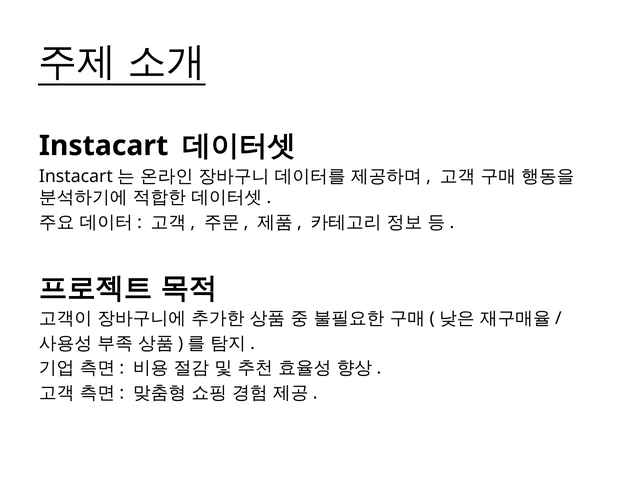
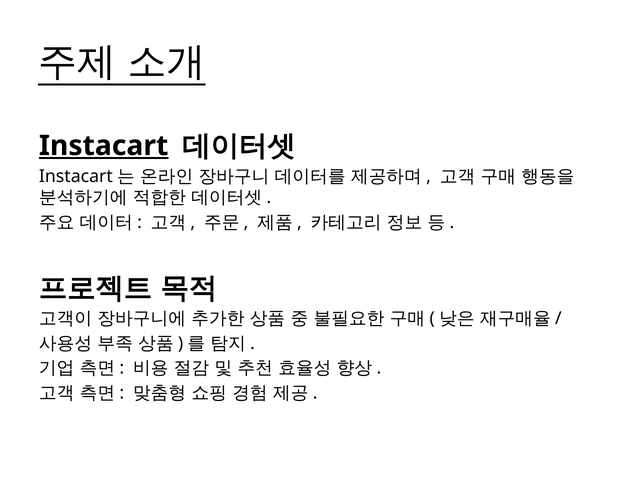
Instacart underline: none -> present
